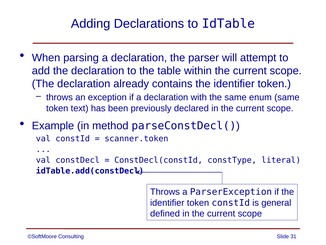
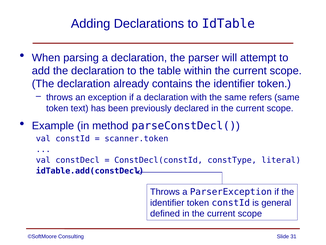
enum: enum -> refers
